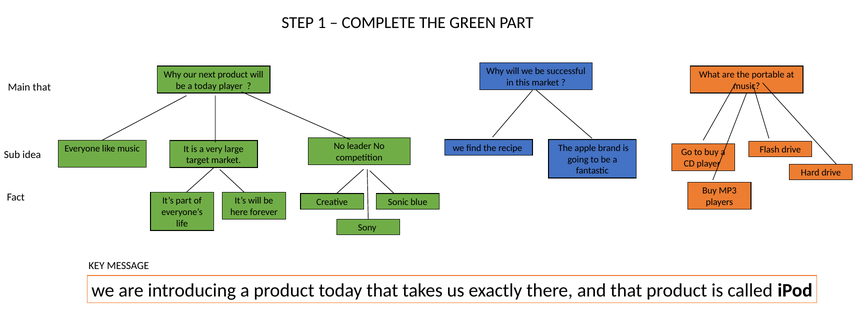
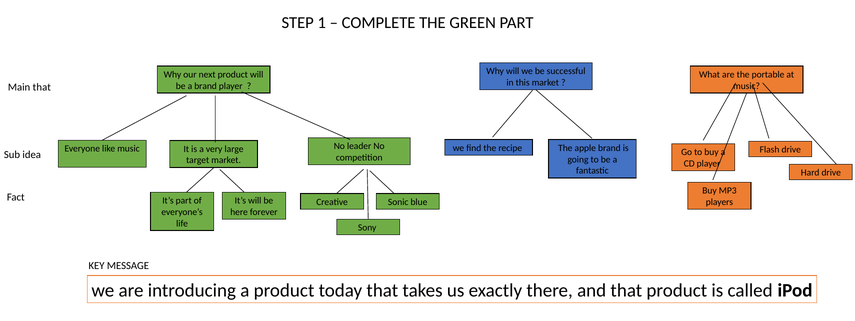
a today: today -> brand
